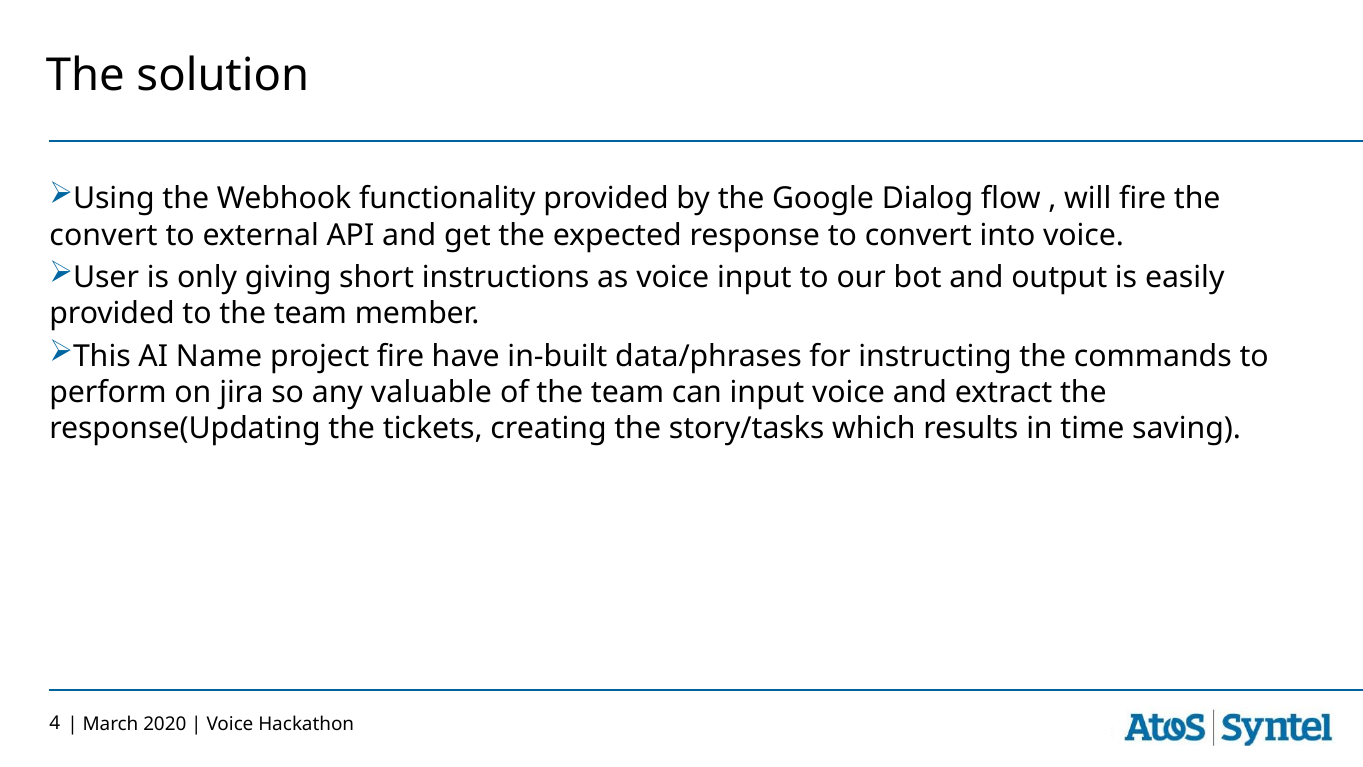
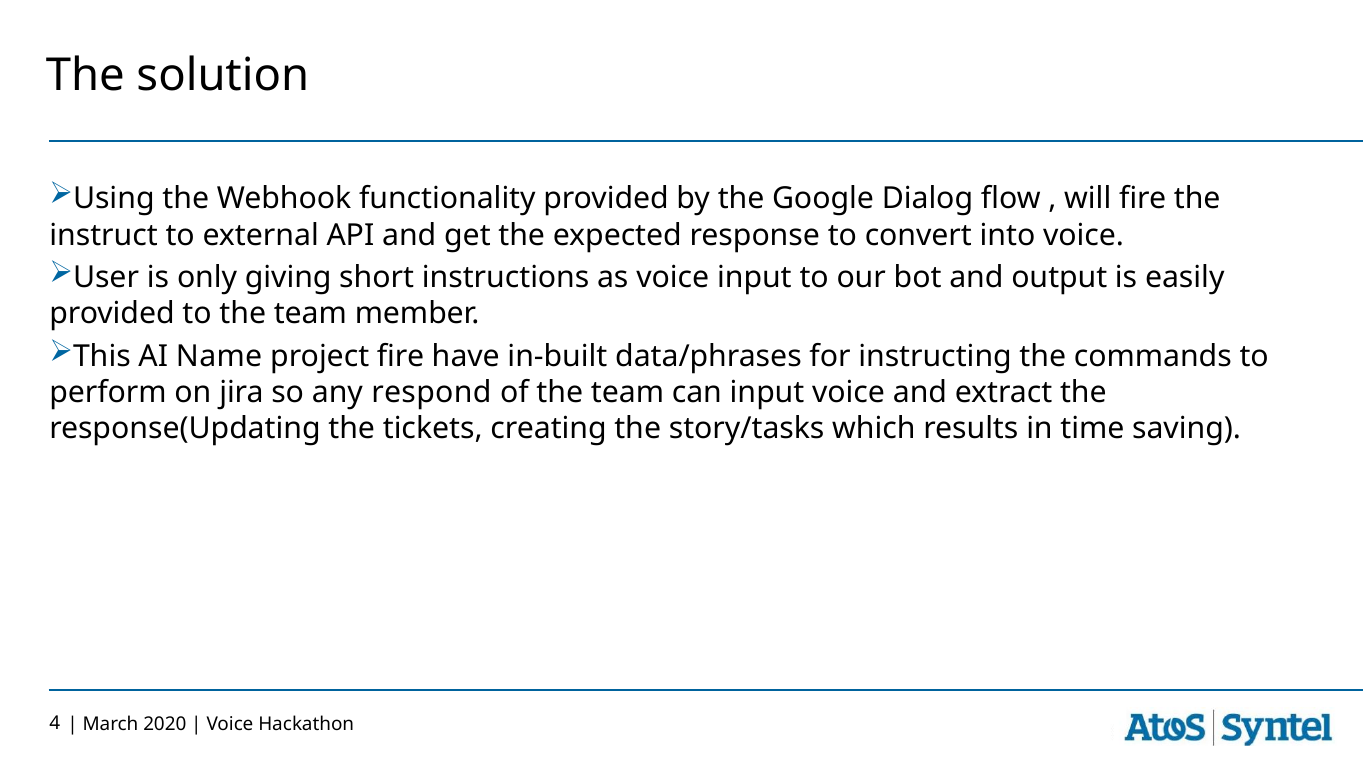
convert at (103, 235): convert -> instruct
valuable: valuable -> respond
